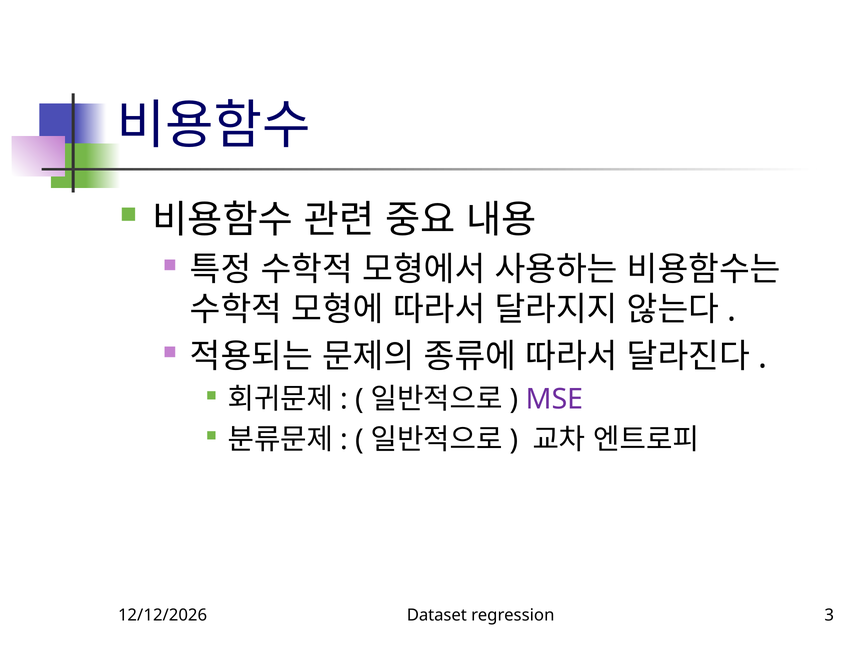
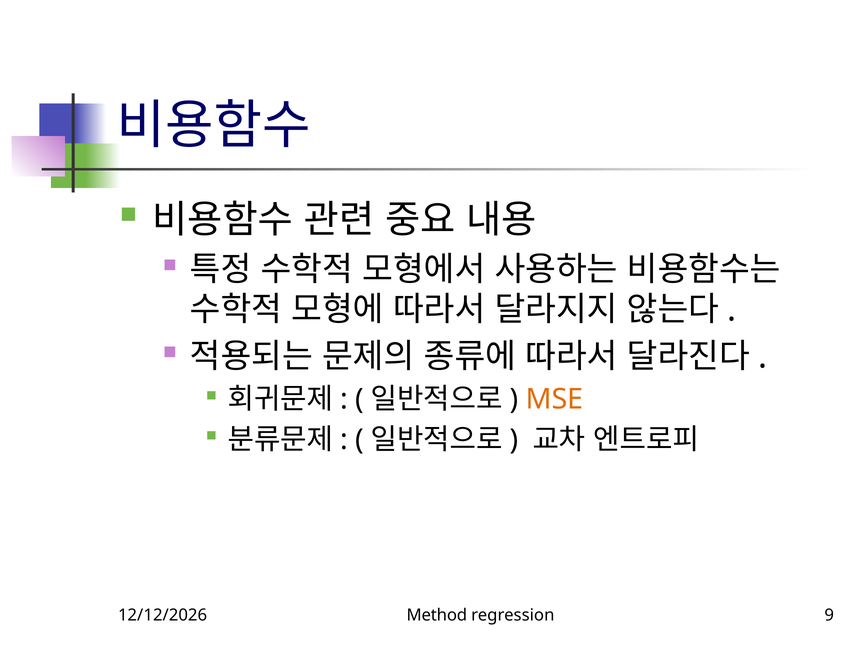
MSE colour: purple -> orange
Dataset: Dataset -> Method
3: 3 -> 9
